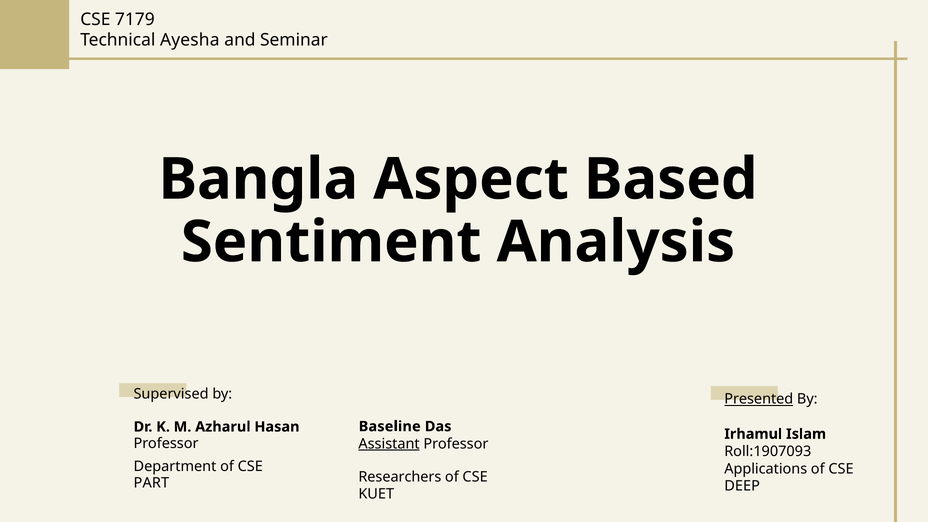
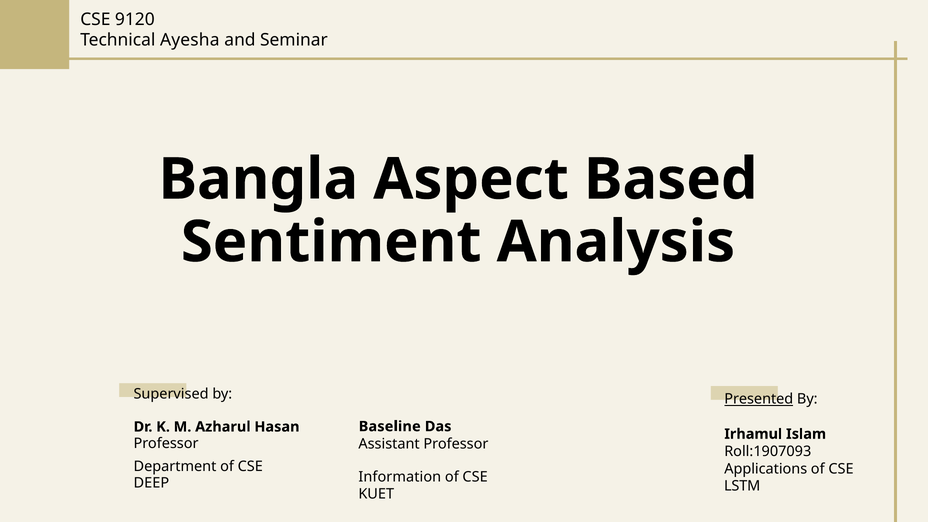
7179: 7179 -> 9120
Assistant underline: present -> none
Researchers: Researchers -> Information
PART: PART -> DEEP
DEEP: DEEP -> LSTM
